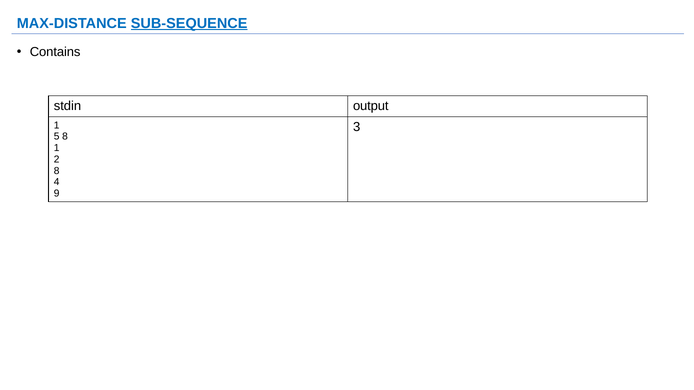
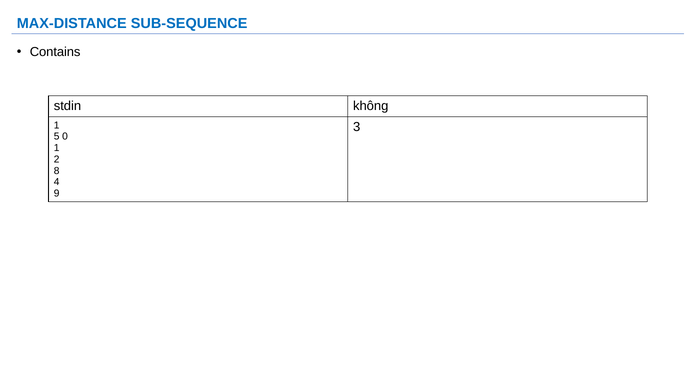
SUB-SEQUENCE underline: present -> none
output: output -> không
5 8: 8 -> 0
